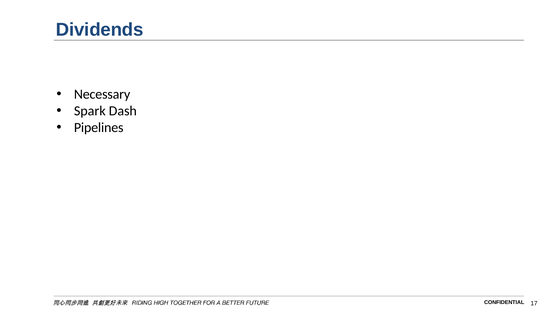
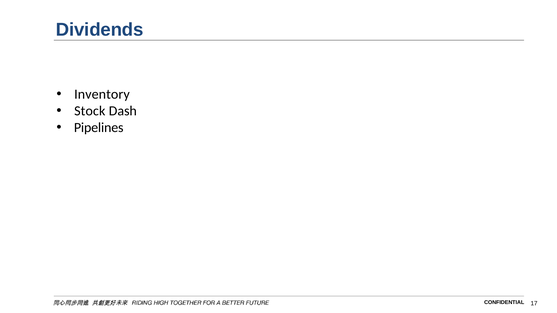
Necessary: Necessary -> Inventory
Spark: Spark -> Stock
